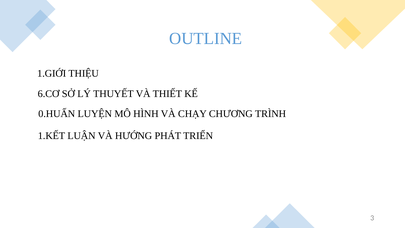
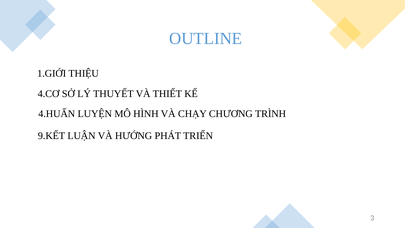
6.CƠ: 6.CƠ -> 4.CƠ
0.HUẤN: 0.HUẤN -> 4.HUẤN
1.KẾT: 1.KẾT -> 9.KẾT
